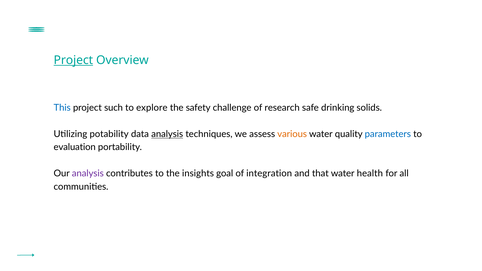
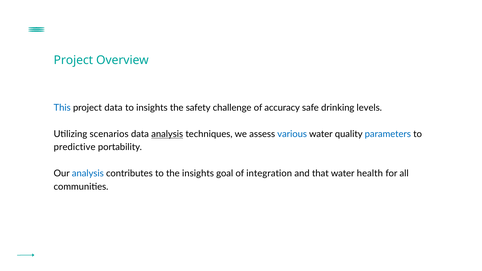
Project at (73, 60) underline: present -> none
project such: such -> data
to explore: explore -> insights
research: research -> accuracy
solids: solids -> levels
potability: potability -> scenarios
various colour: orange -> blue
evaluation: evaluation -> predictive
analysis at (88, 174) colour: purple -> blue
